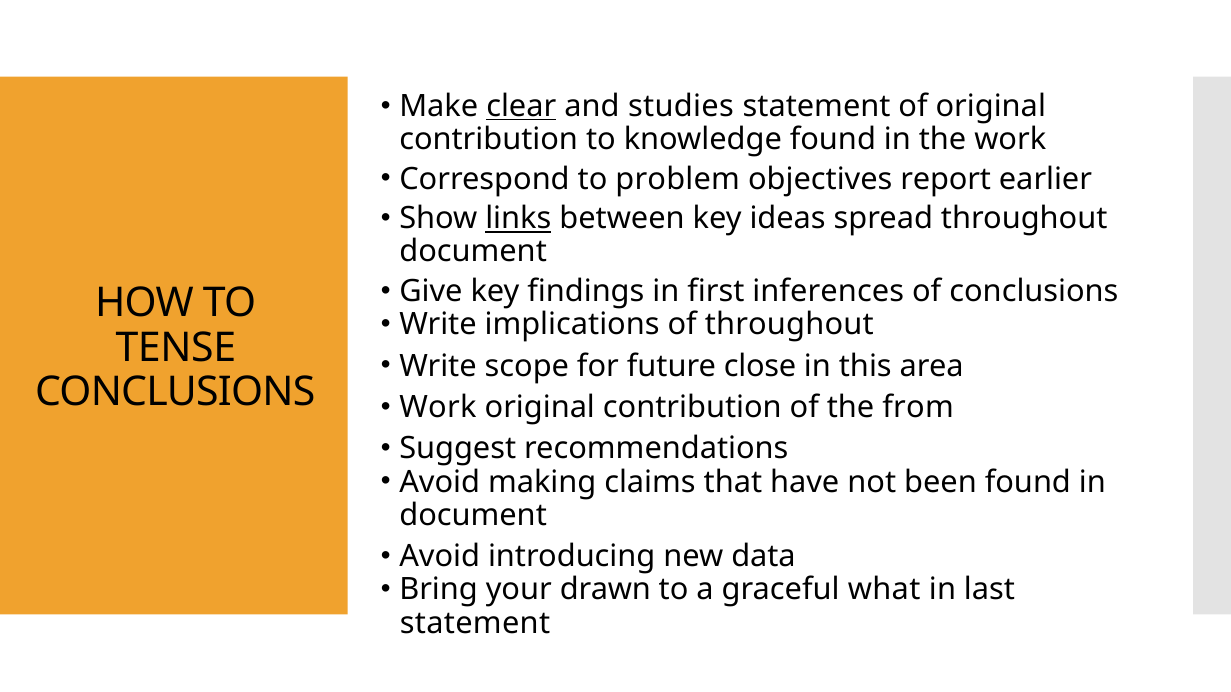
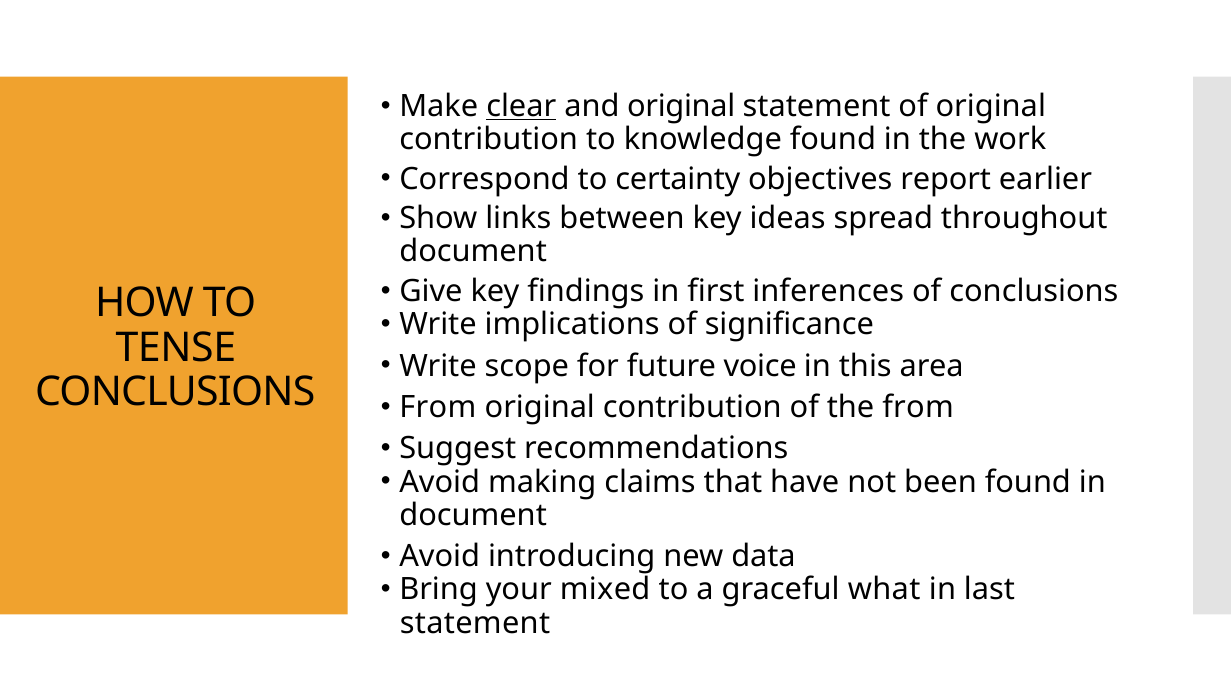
and studies: studies -> original
problem: problem -> certainty
links underline: present -> none
of throughout: throughout -> significance
close: close -> voice
Work at (438, 408): Work -> From
drawn: drawn -> mixed
